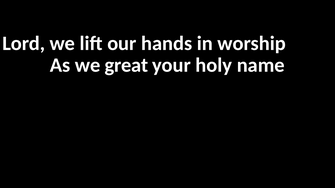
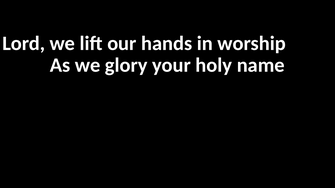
great: great -> glory
